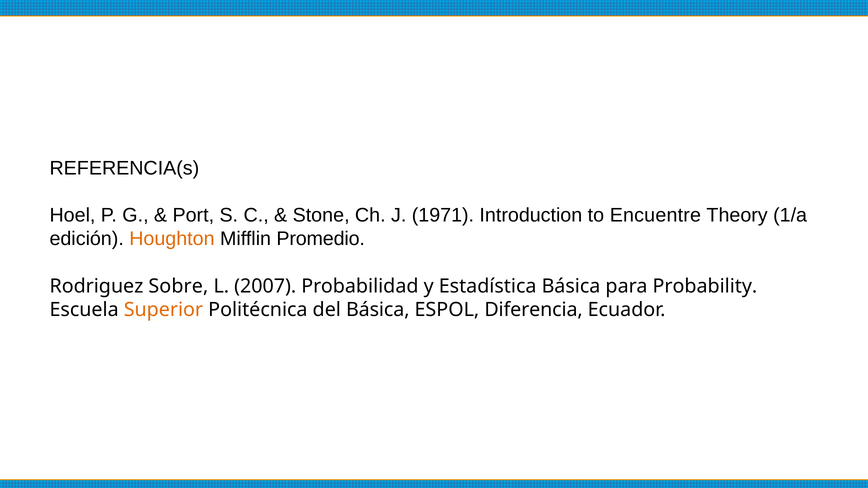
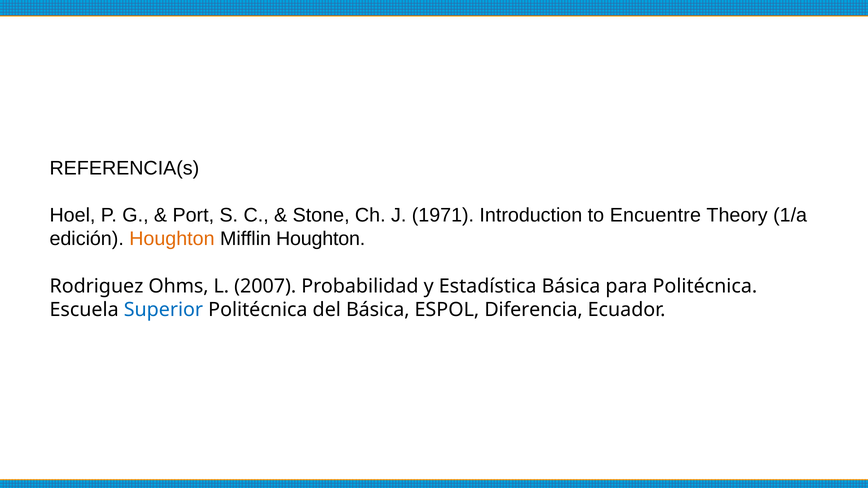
Mifflin Promedio: Promedio -> Houghton
Sobre: Sobre -> Ohms
para Probability: Probability -> Politécnica
Superior colour: orange -> blue
